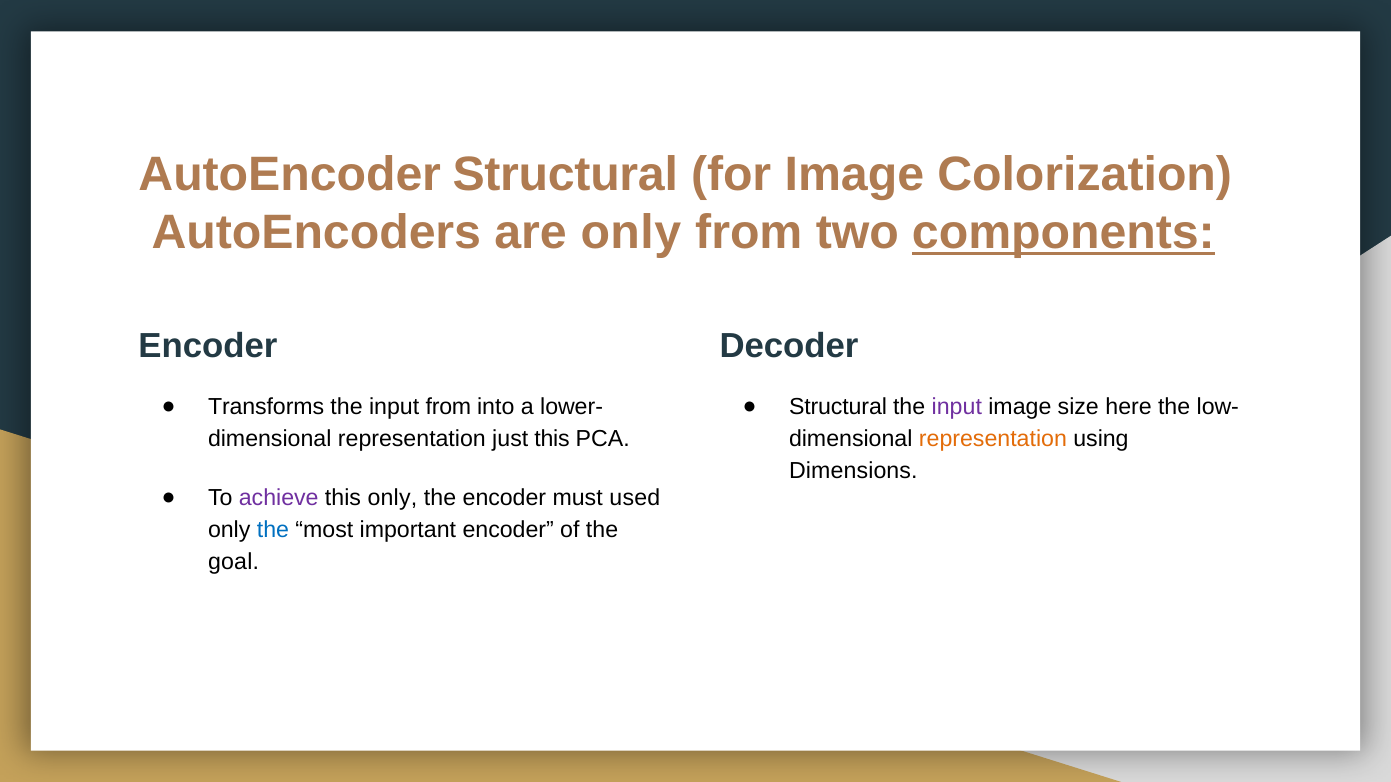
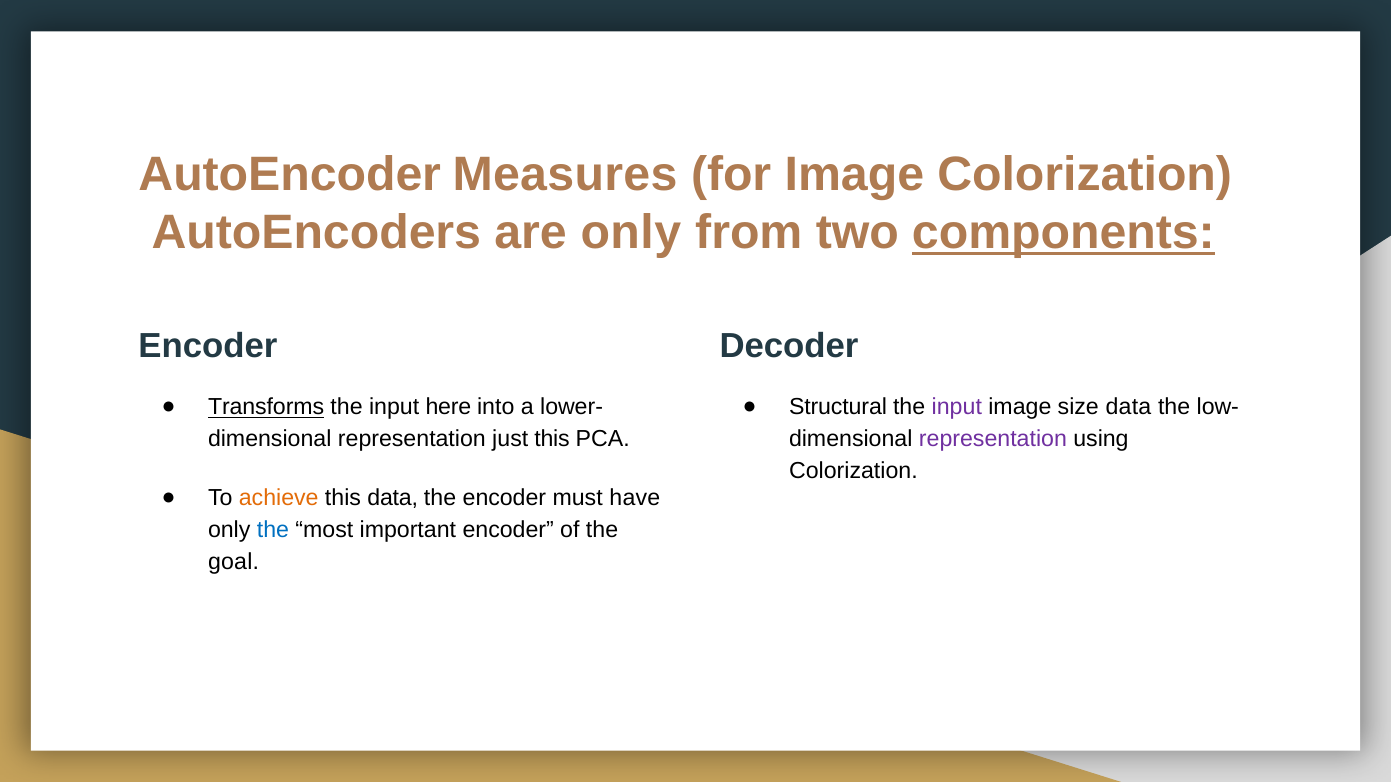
AutoEncoder Structural: Structural -> Measures
Transforms underline: none -> present
input from: from -> here
size here: here -> data
representation at (993, 440) colour: orange -> purple
Dimensions at (853, 472): Dimensions -> Colorization
achieve colour: purple -> orange
this only: only -> data
used: used -> have
